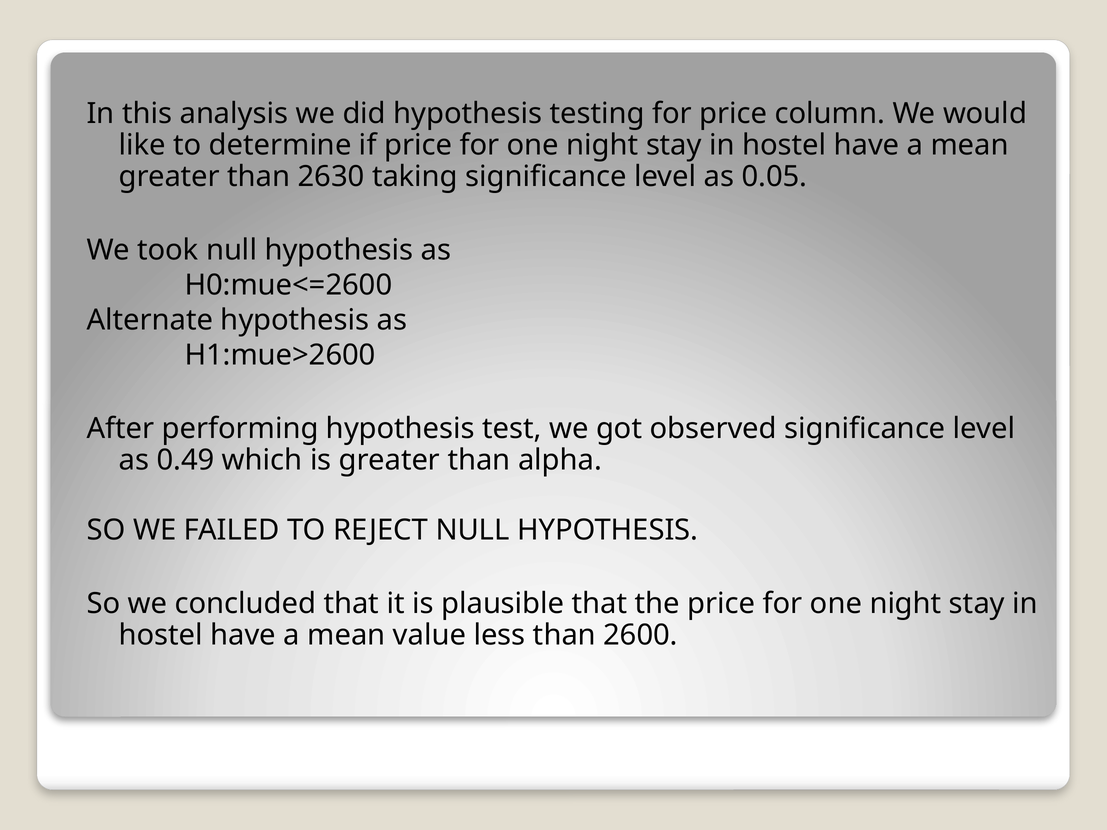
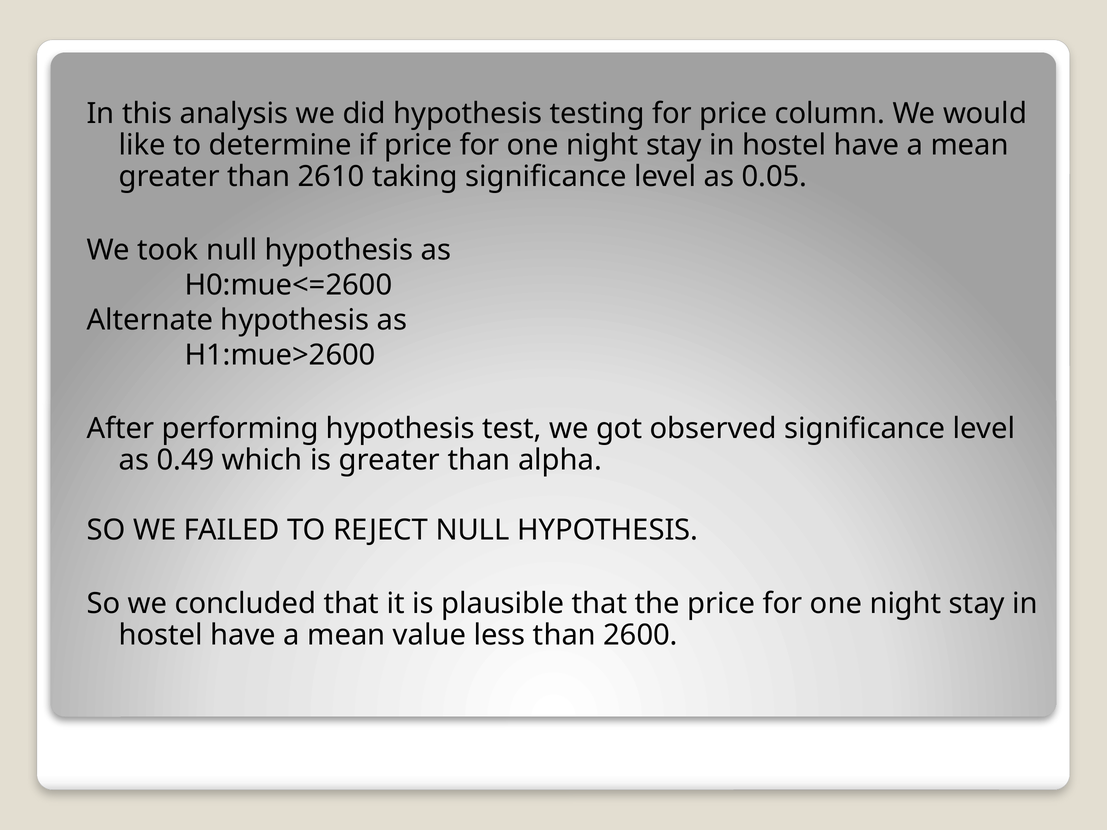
2630: 2630 -> 2610
